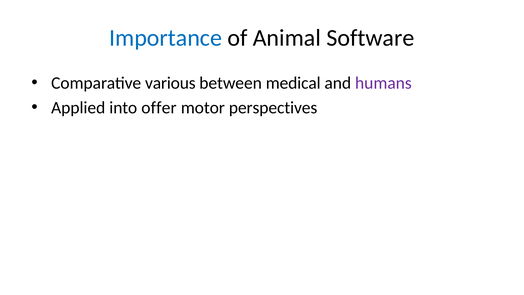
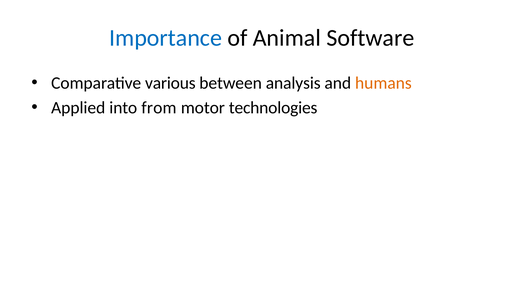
medical: medical -> analysis
humans colour: purple -> orange
offer: offer -> from
perspectives: perspectives -> technologies
